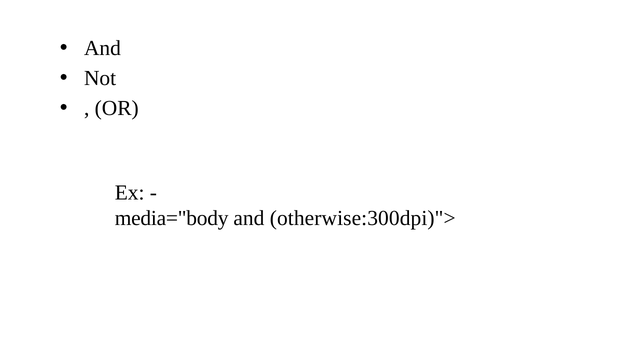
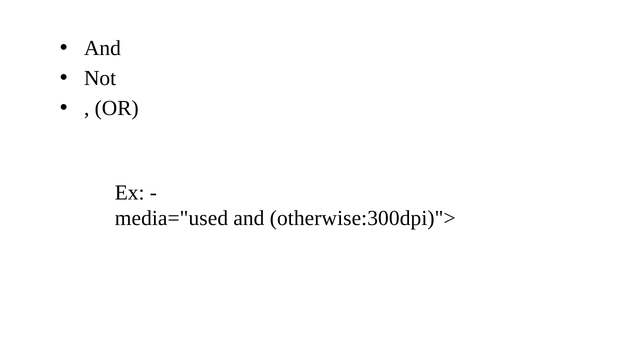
media="body: media="body -> media="used
